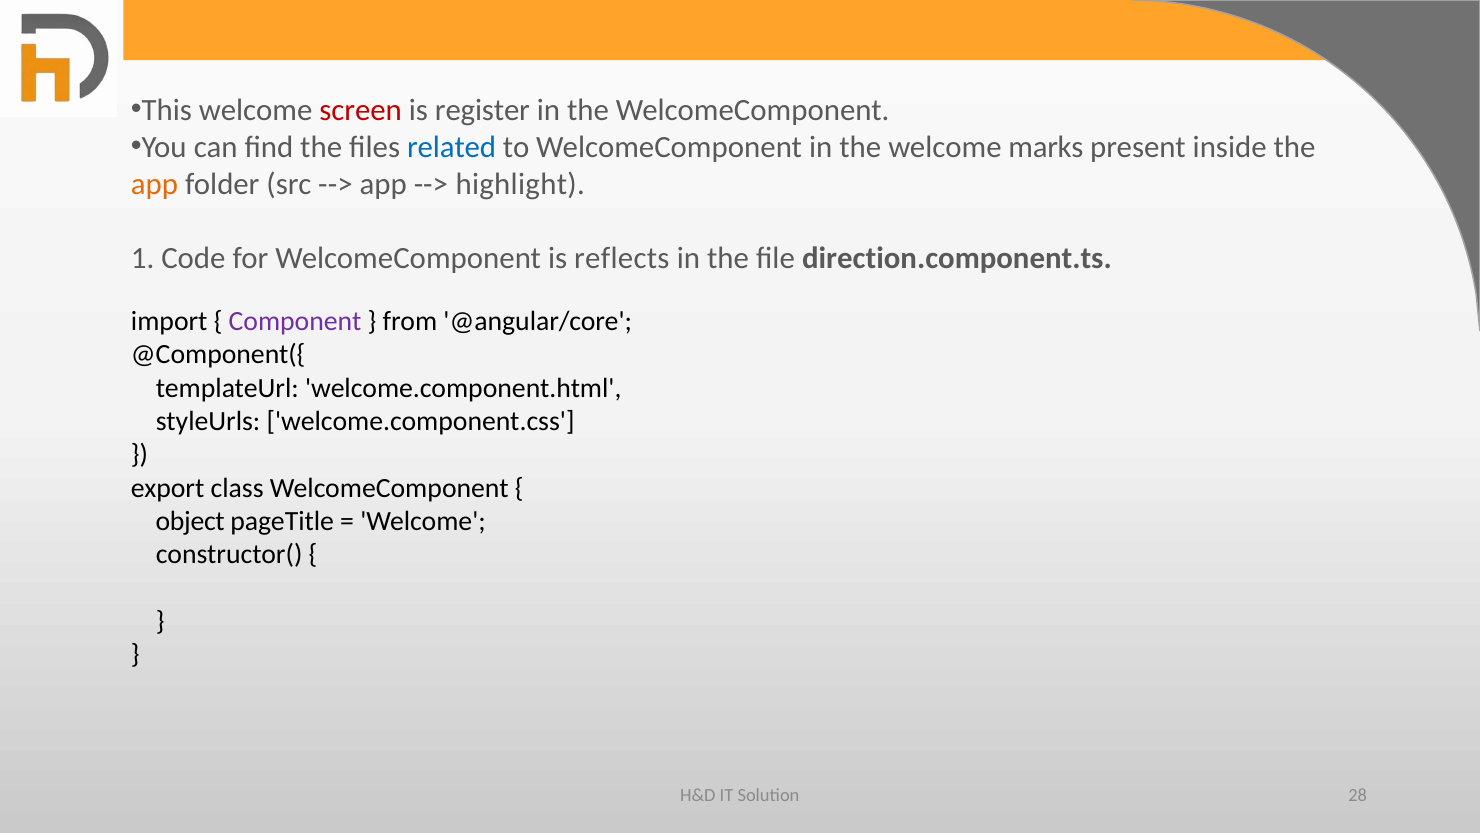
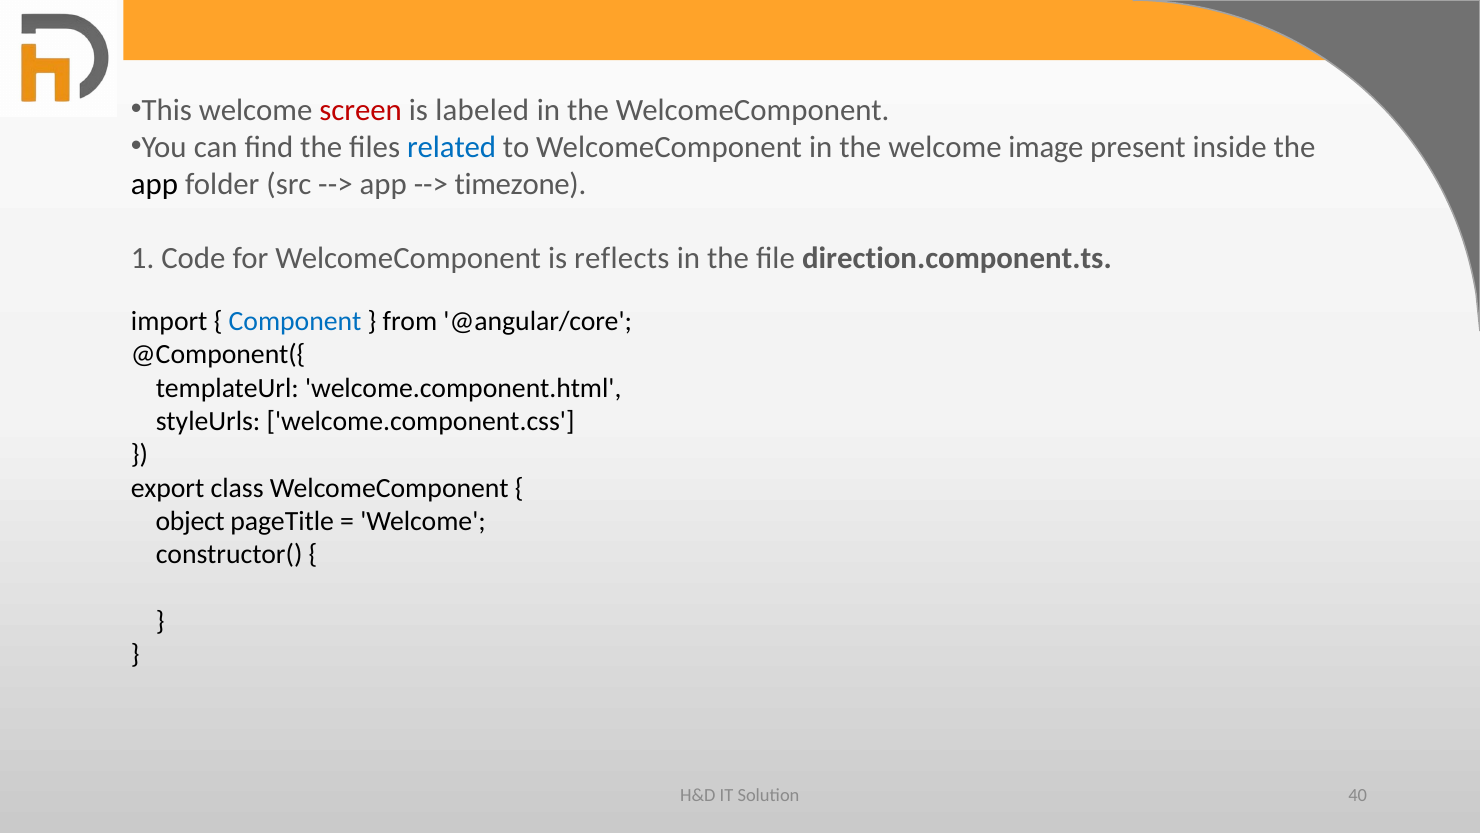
register: register -> labeled
marks: marks -> image
app at (154, 184) colour: orange -> black
highlight: highlight -> timezone
Component colour: purple -> blue
28: 28 -> 40
